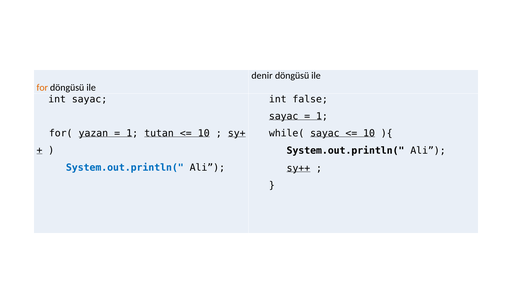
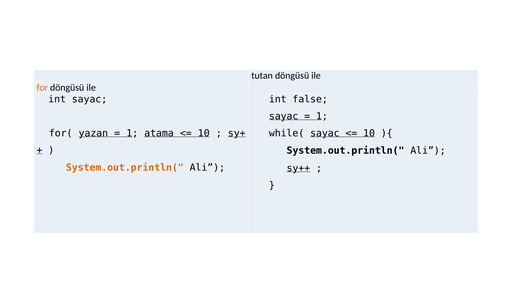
denir: denir -> tutan
tutan: tutan -> atama
System.out.println( at (125, 168) colour: blue -> orange
